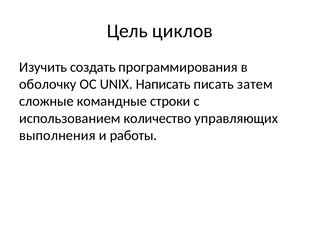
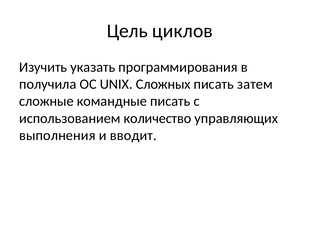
создать: создать -> указать
оболочку: оболочку -> получила
Написать: Написать -> Сложных
командные строки: строки -> писать
работы: работы -> вводит
